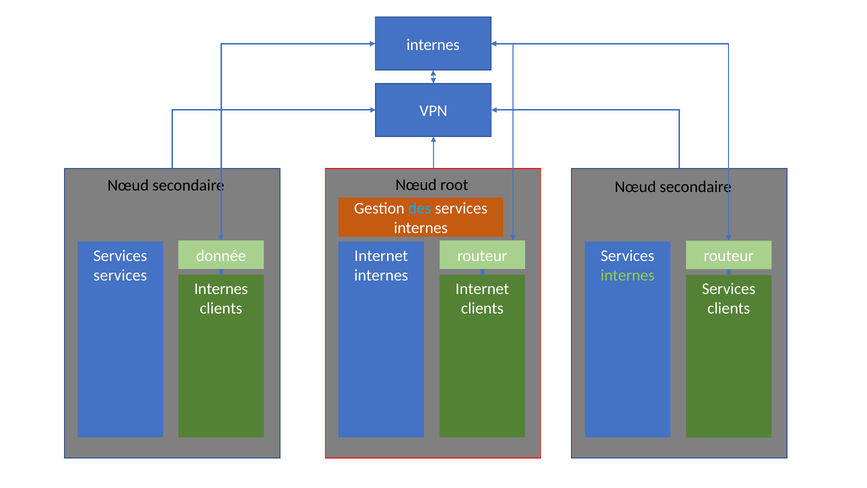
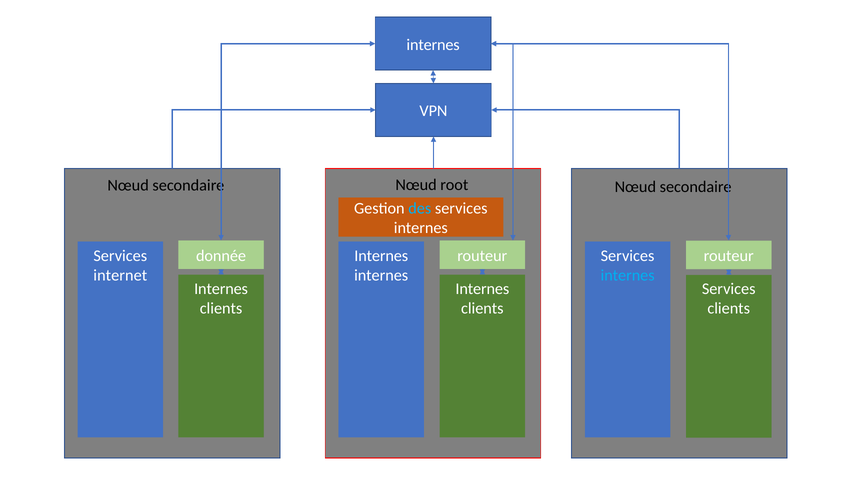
Internet at (381, 256): Internet -> Internes
services at (120, 275): services -> internet
internes at (628, 275) colour: light green -> light blue
Internet at (482, 289): Internet -> Internes
